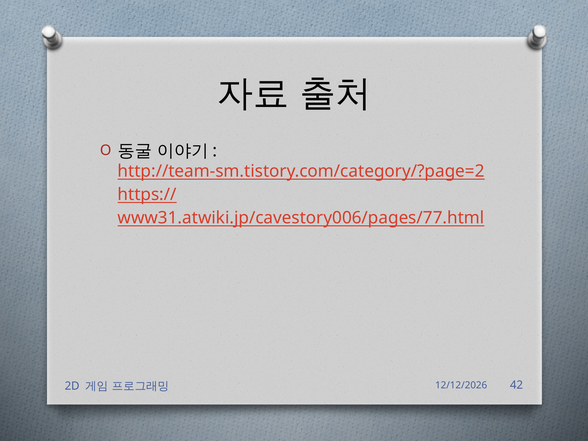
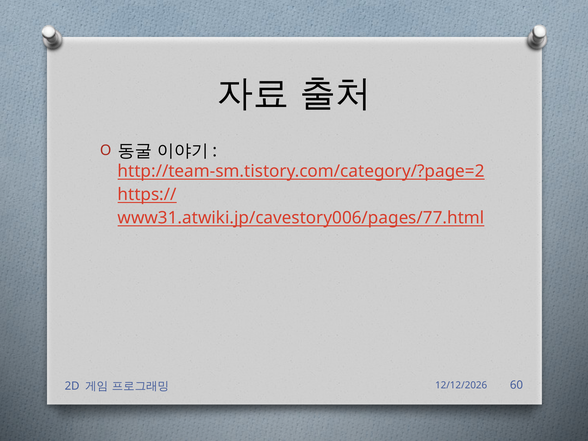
42: 42 -> 60
